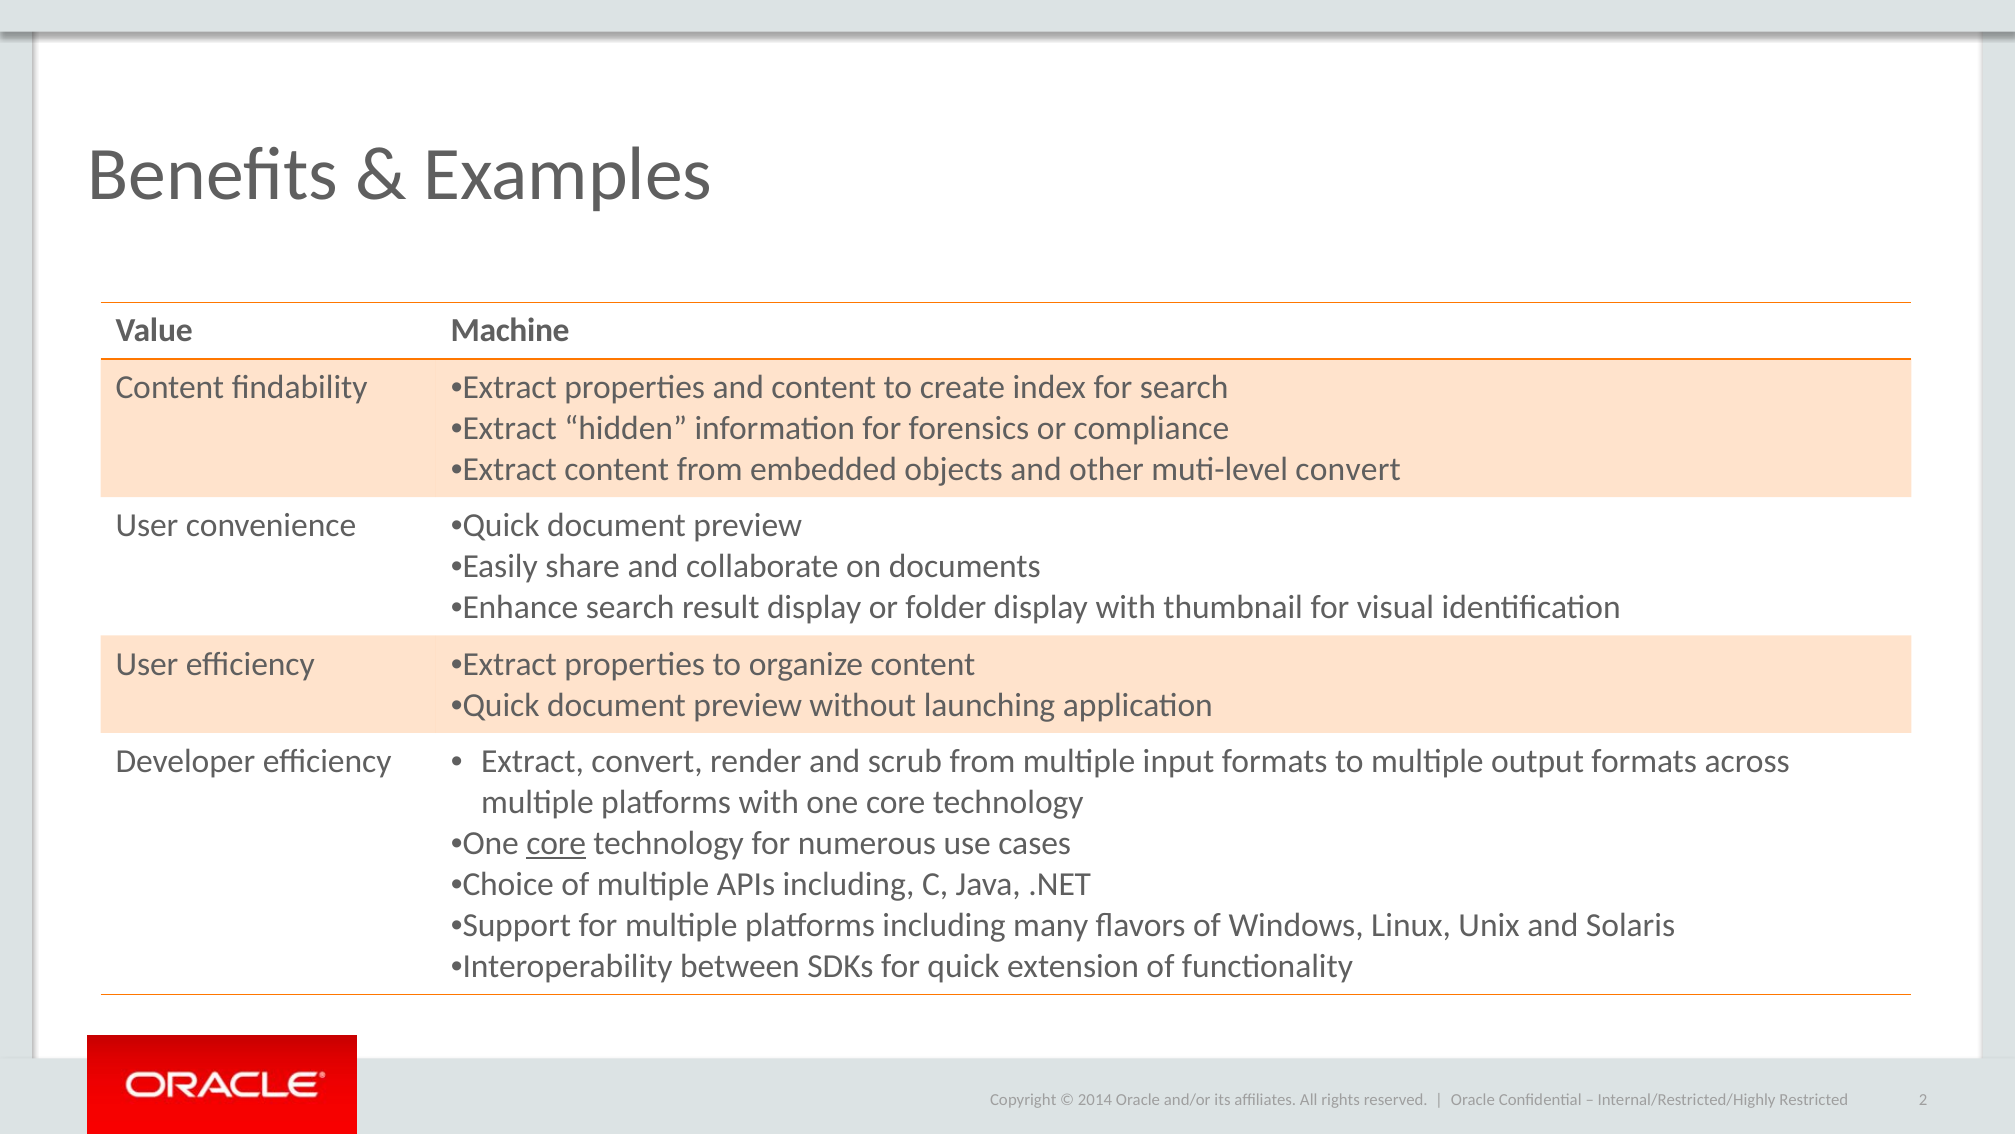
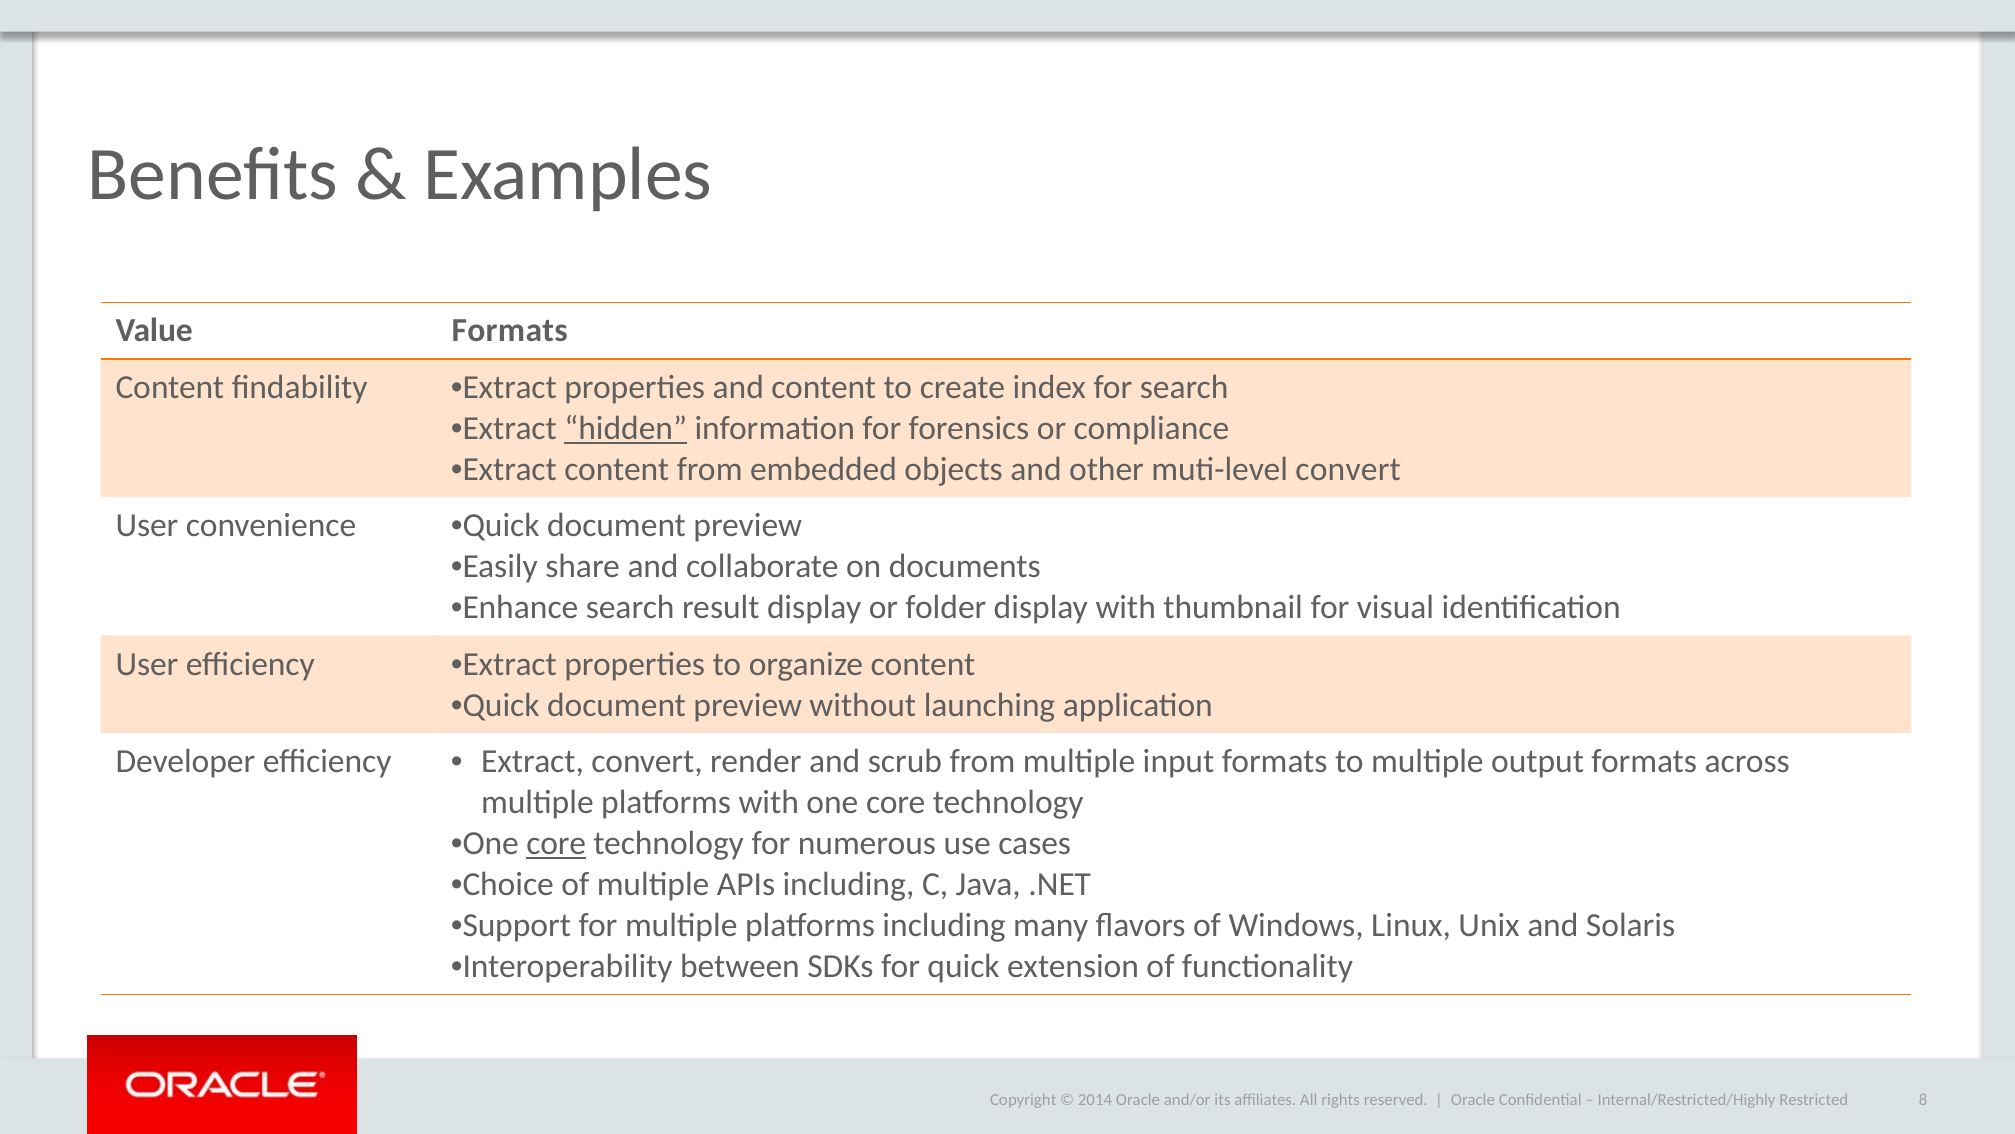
Value Machine: Machine -> Formats
hidden underline: none -> present
2: 2 -> 8
